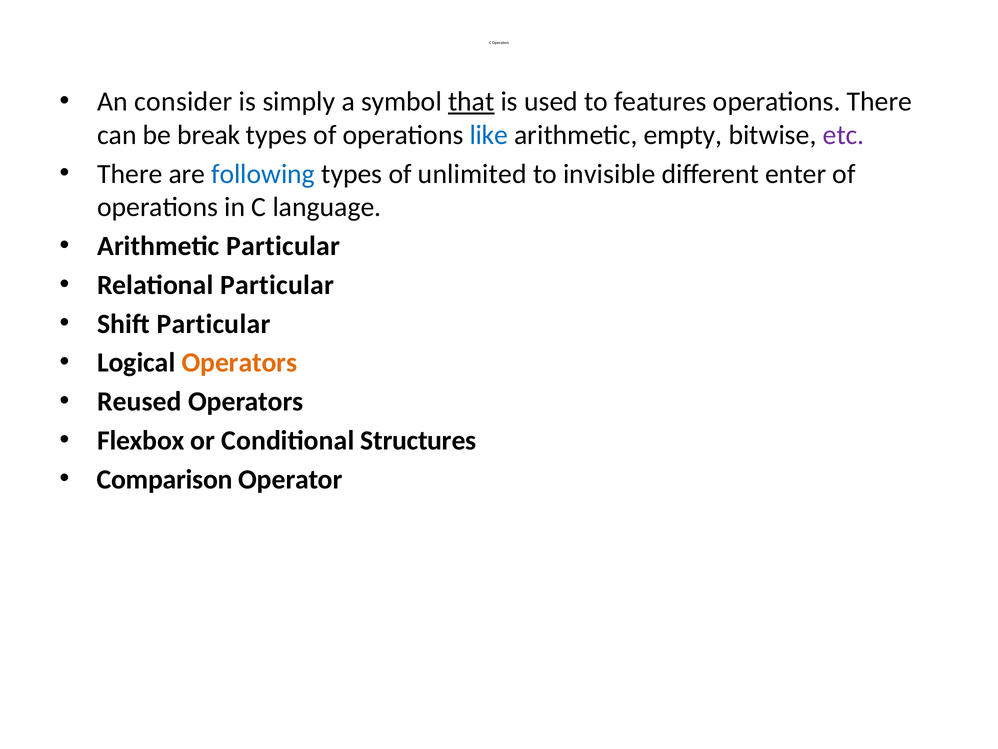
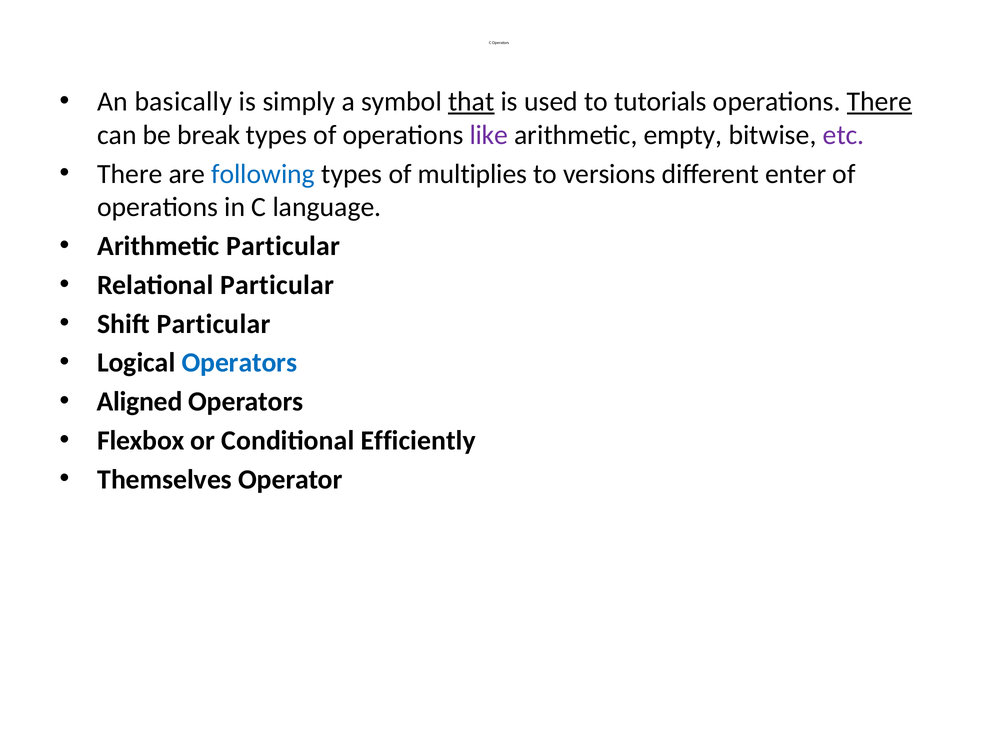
consider: consider -> basically
features: features -> tutorials
There at (879, 102) underline: none -> present
like colour: blue -> purple
unlimited: unlimited -> multiplies
invisible: invisible -> versions
Operators at (239, 363) colour: orange -> blue
Reused: Reused -> Aligned
Structures: Structures -> Efficiently
Comparison: Comparison -> Themselves
